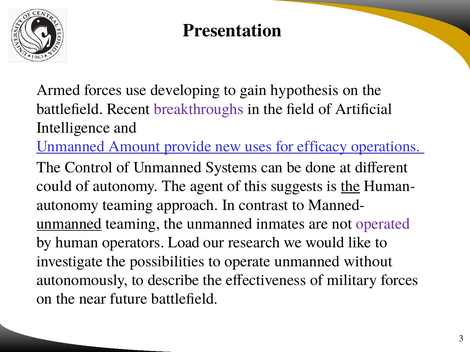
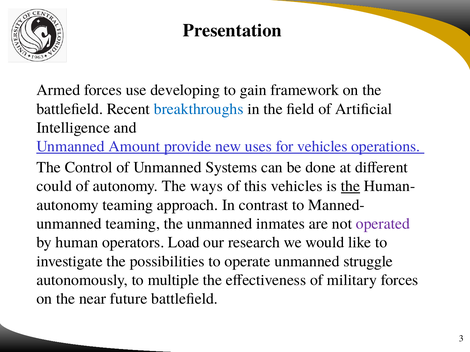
hypothesis: hypothesis -> framework
breakthroughs colour: purple -> blue
for efficacy: efficacy -> vehicles
agent: agent -> ways
this suggests: suggests -> vehicles
unmanned at (69, 224) underline: present -> none
without: without -> struggle
describe: describe -> multiple
